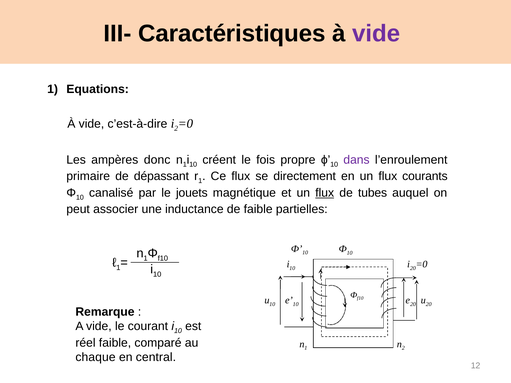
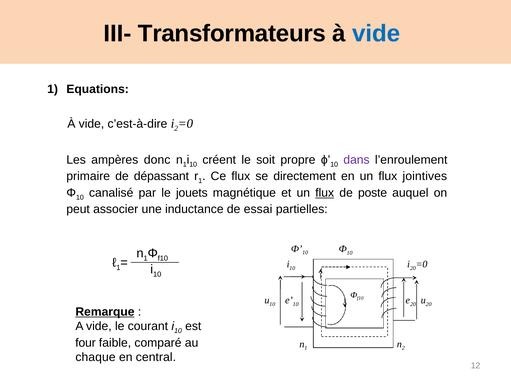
Caractéristiques: Caractéristiques -> Transformateurs
vide at (376, 34) colour: purple -> blue
fois: fois -> soit
courants: courants -> jointives
tubes: tubes -> poste
de faible: faible -> essai
Remarque underline: none -> present
réel: réel -> four
